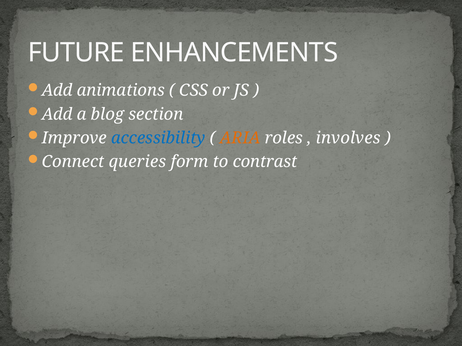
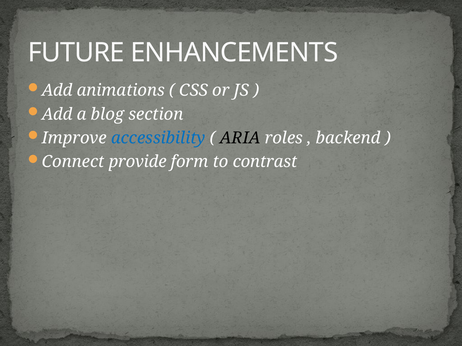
ARIA colour: orange -> black
involves: involves -> backend
queries: queries -> provide
